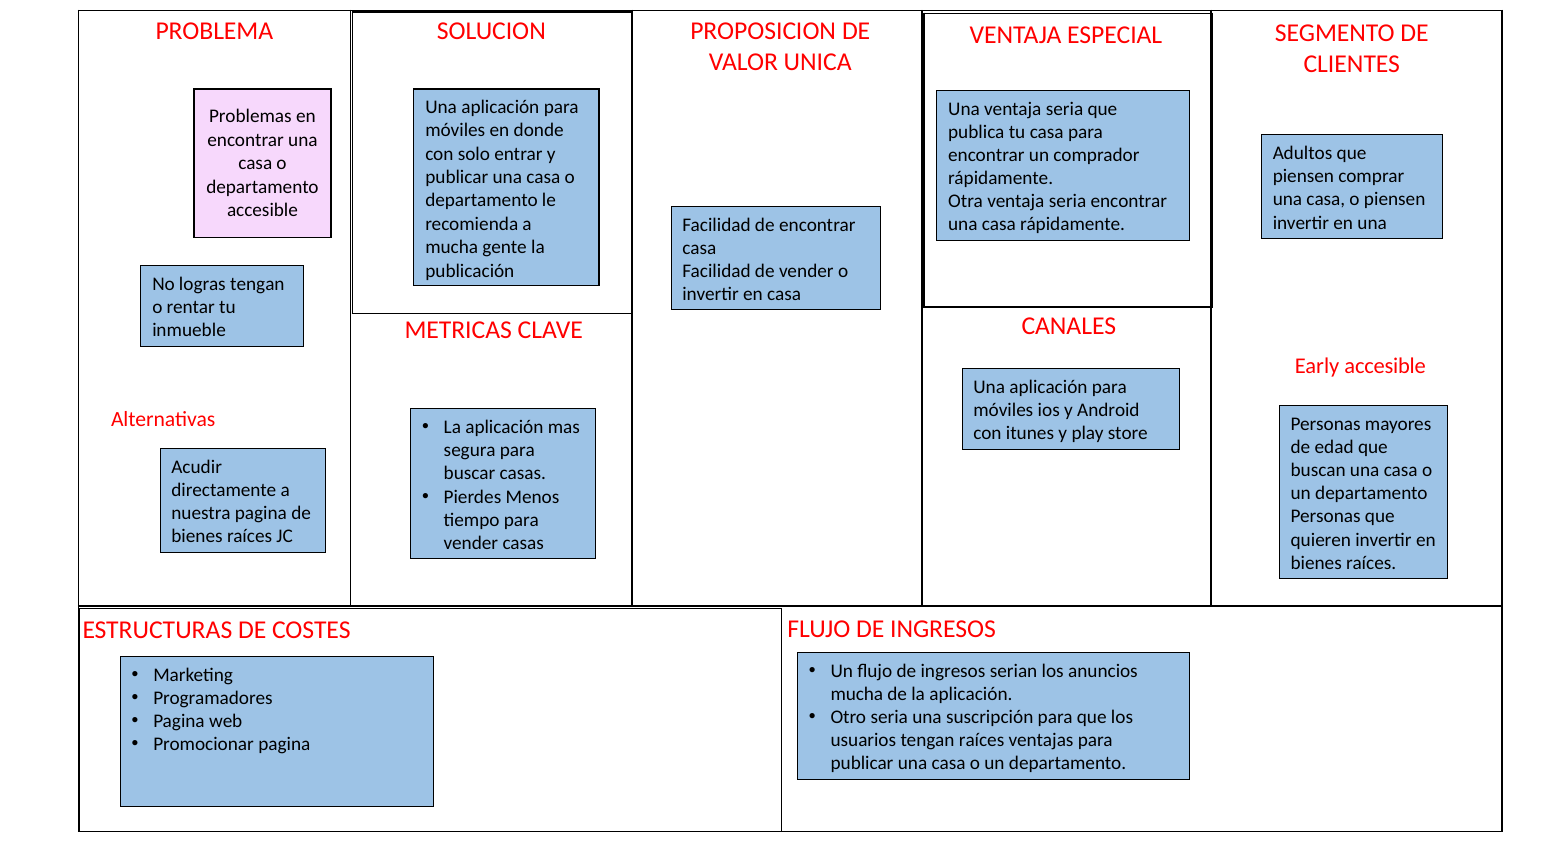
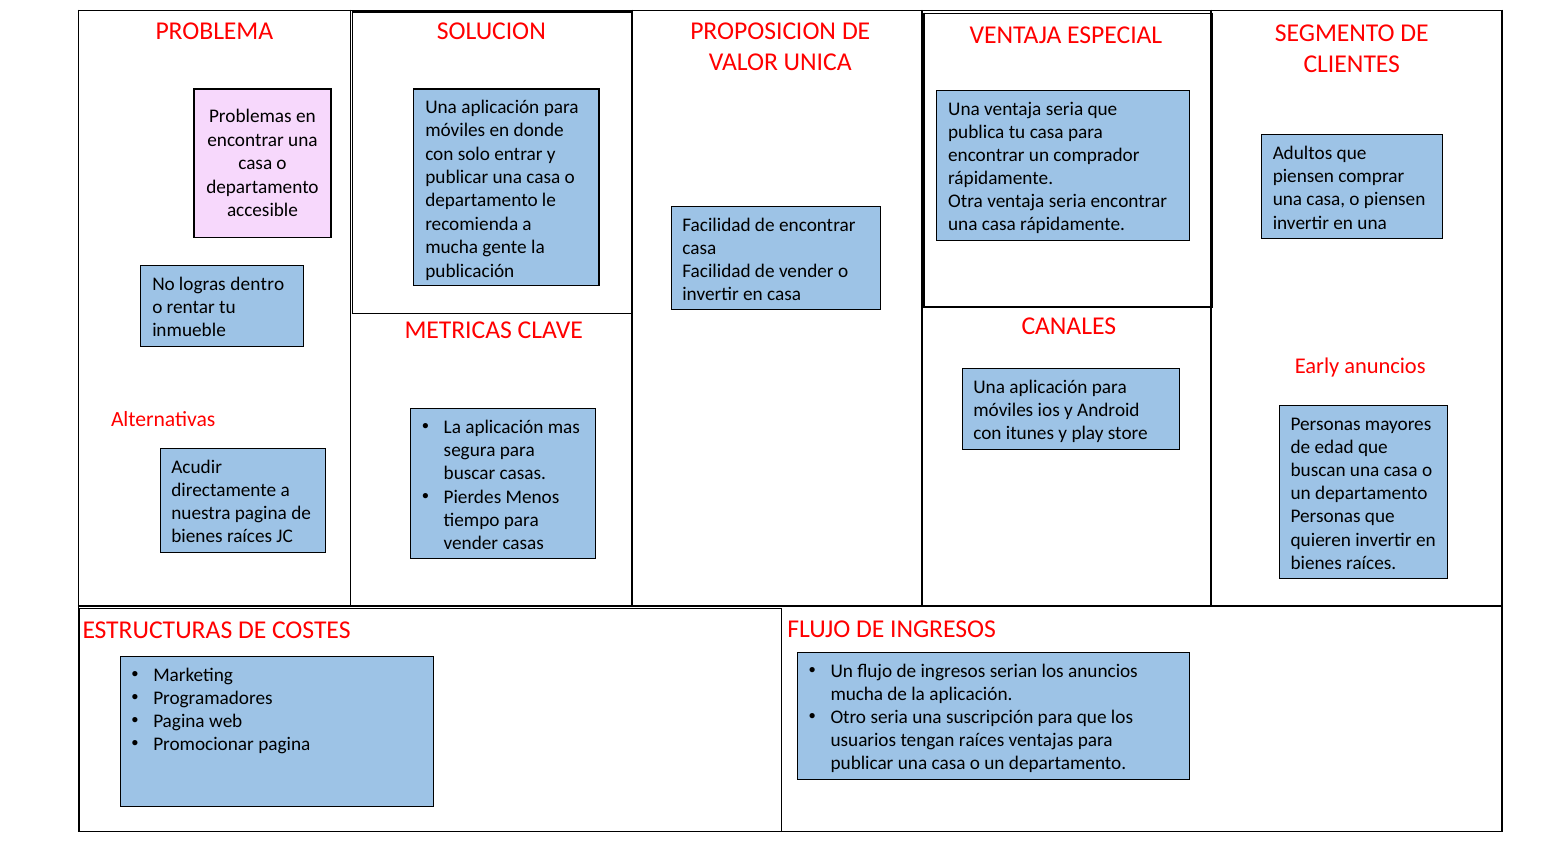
logras tengan: tengan -> dentro
Early accesible: accesible -> anuncios
